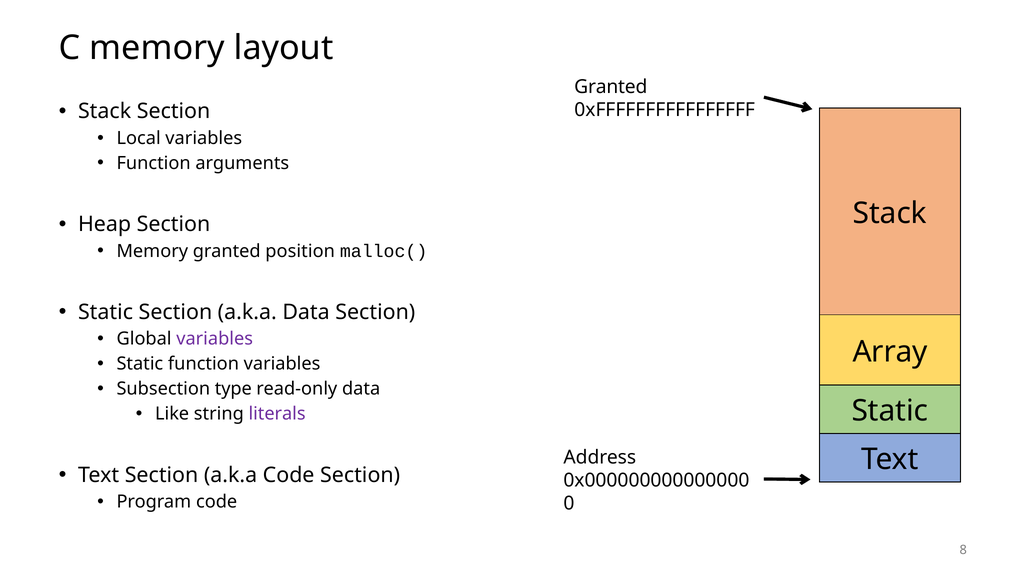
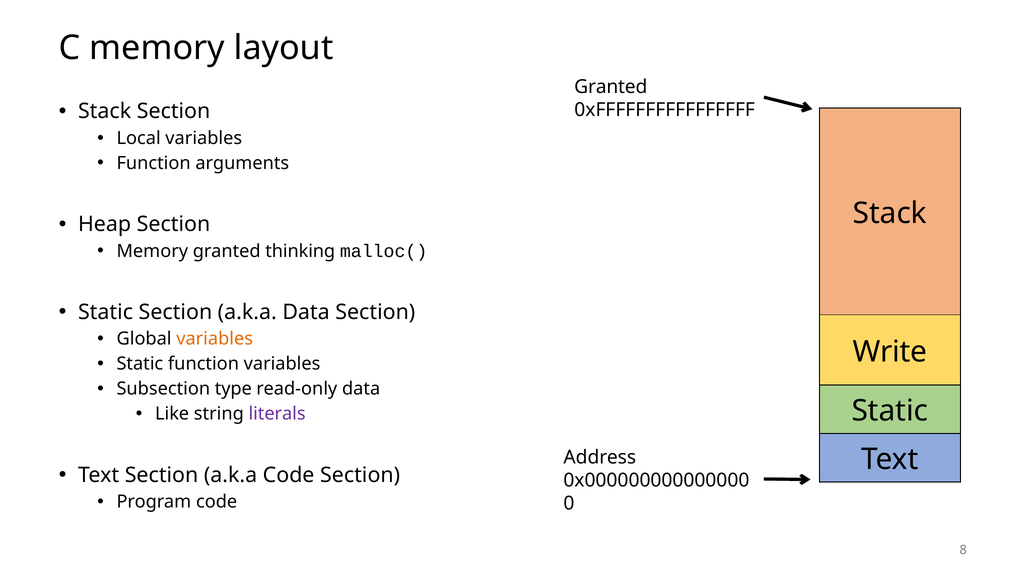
position: position -> thinking
variables at (215, 339) colour: purple -> orange
Array: Array -> Write
